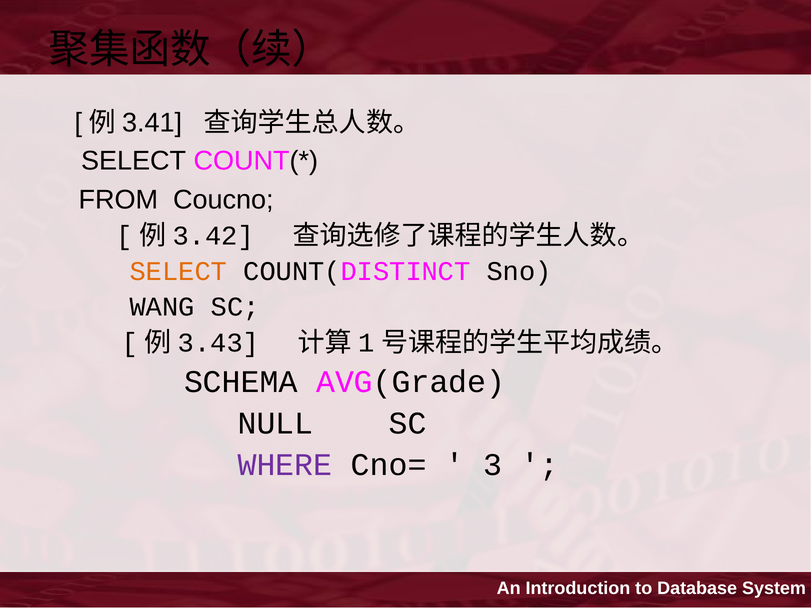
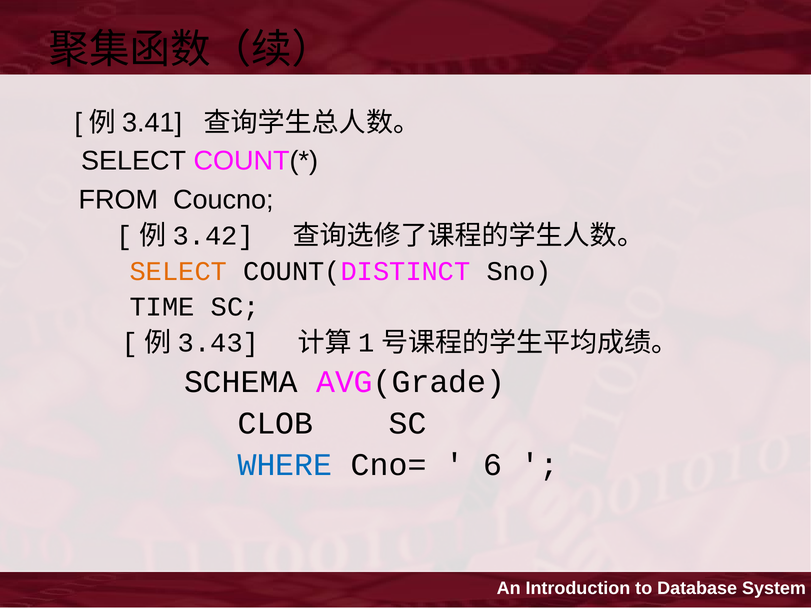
WANG: WANG -> TIME
NULL: NULL -> CLOB
WHERE colour: purple -> blue
3: 3 -> 6
